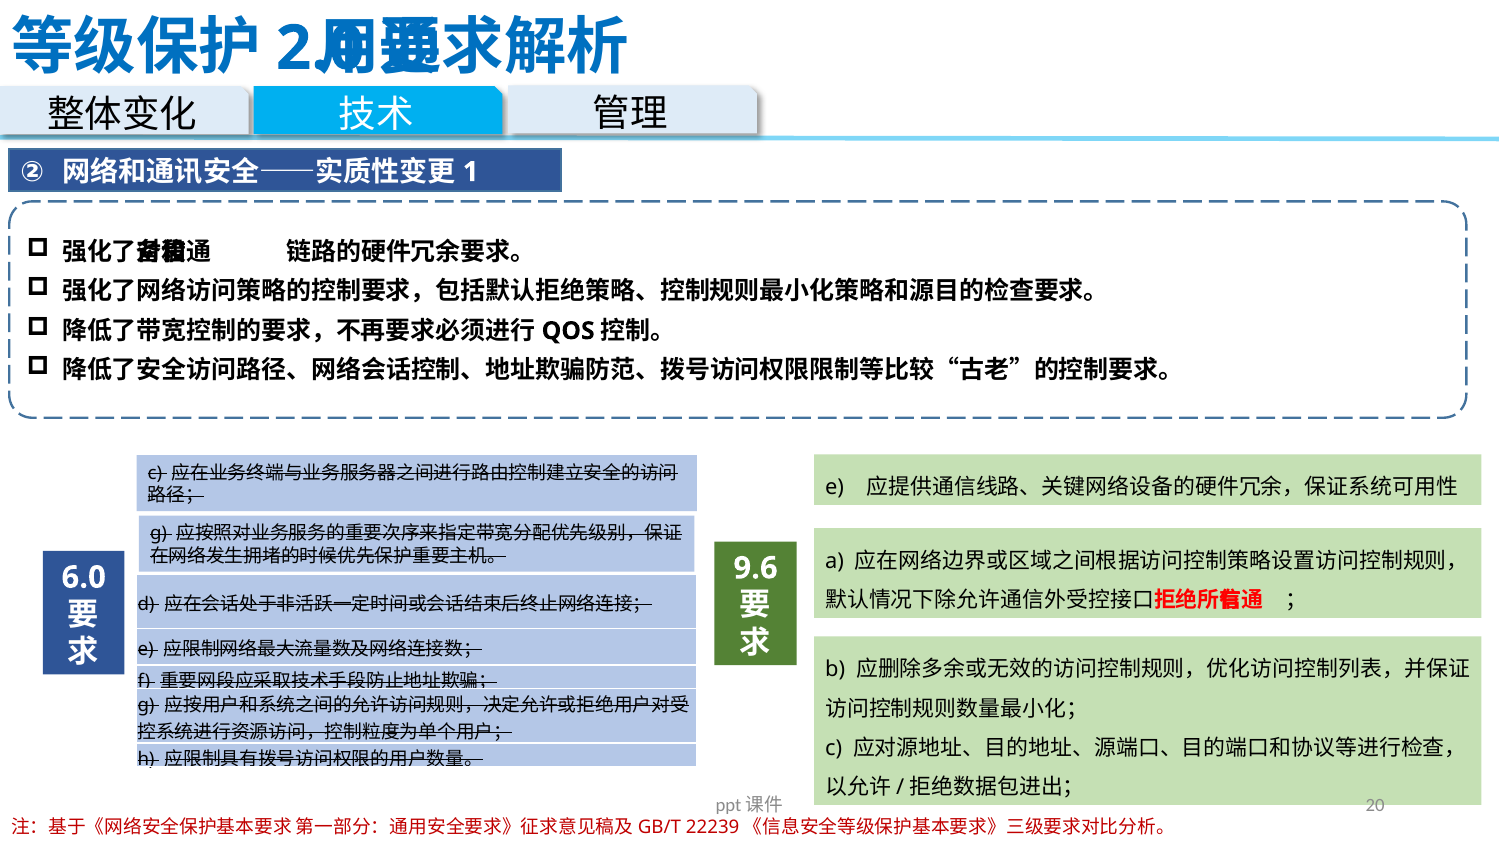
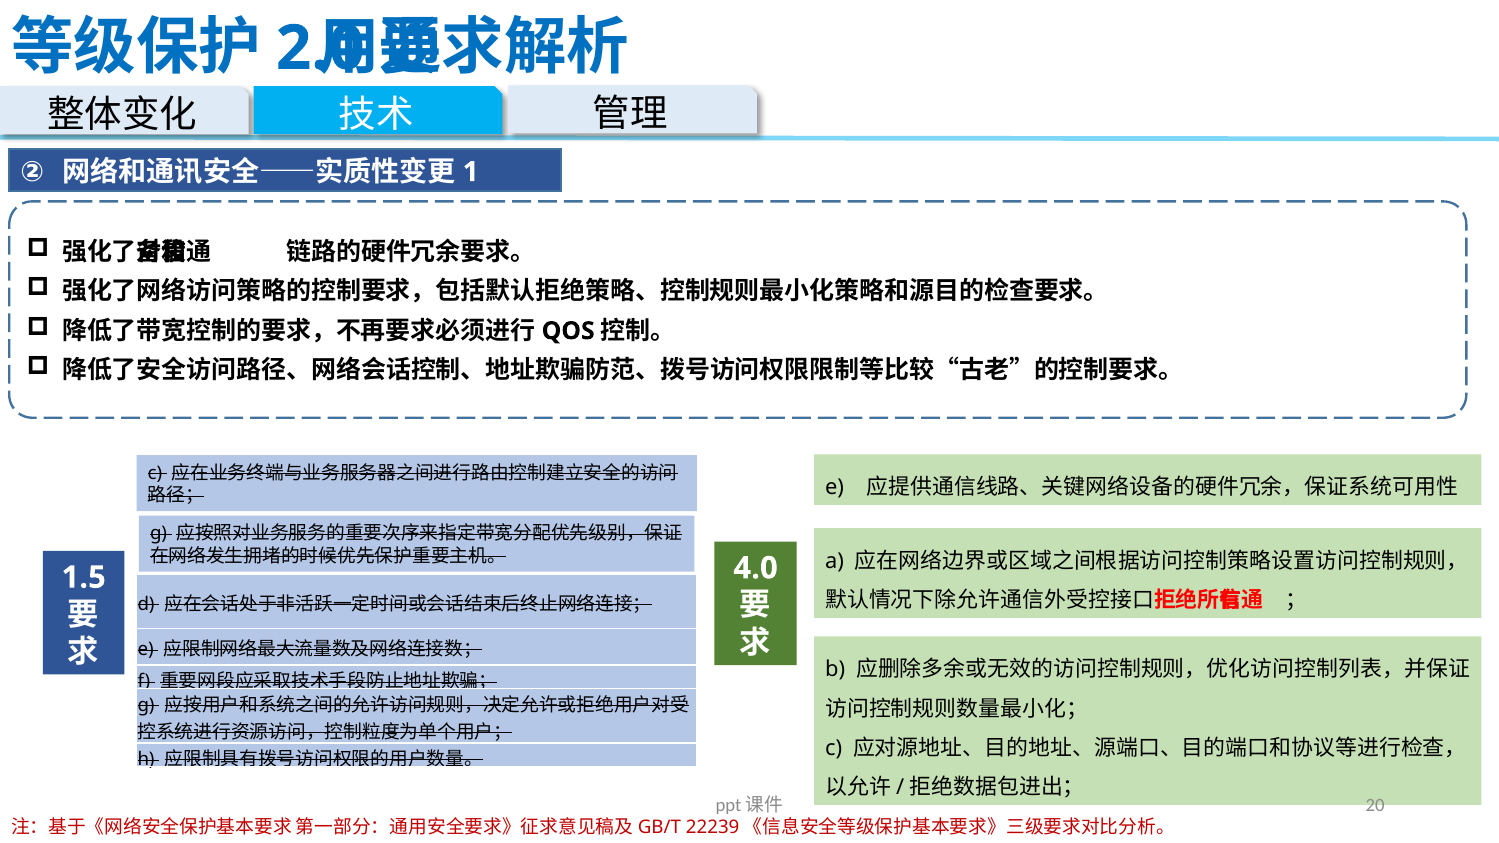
9.6: 9.6 -> 4.0
6.0: 6.0 -> 1.5
